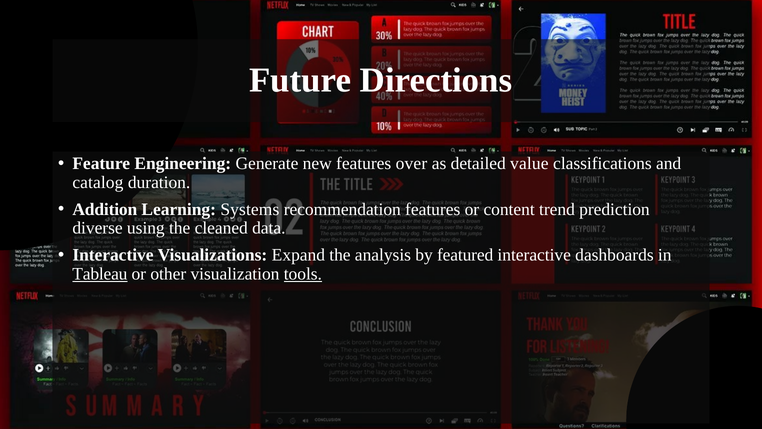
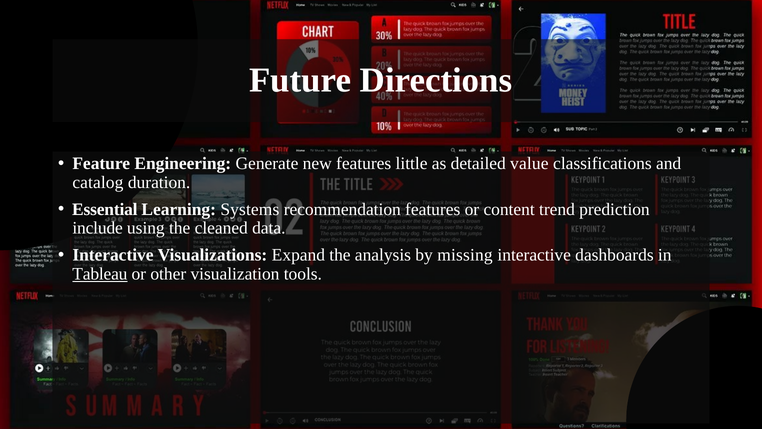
over: over -> little
Addition: Addition -> Essential
diverse: diverse -> include
featured: featured -> missing
tools underline: present -> none
